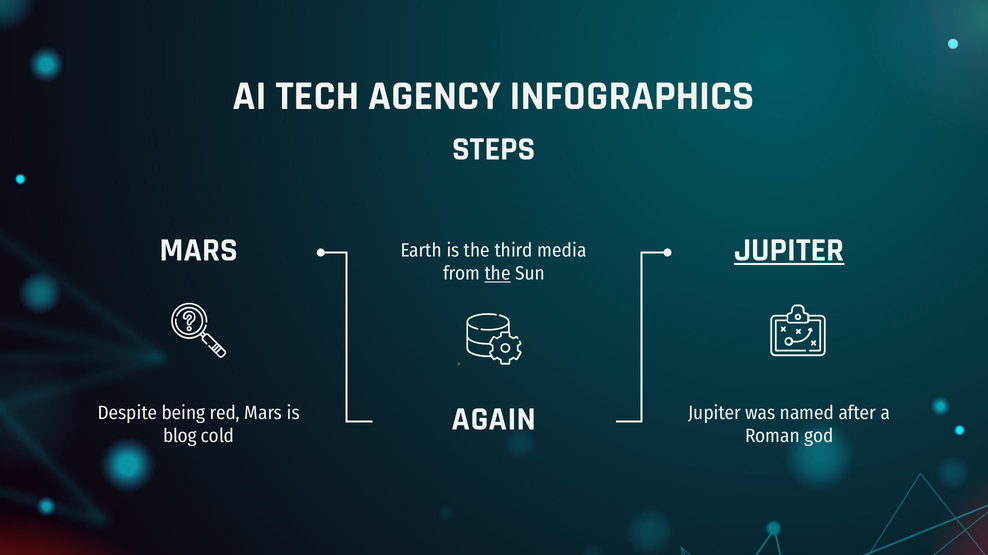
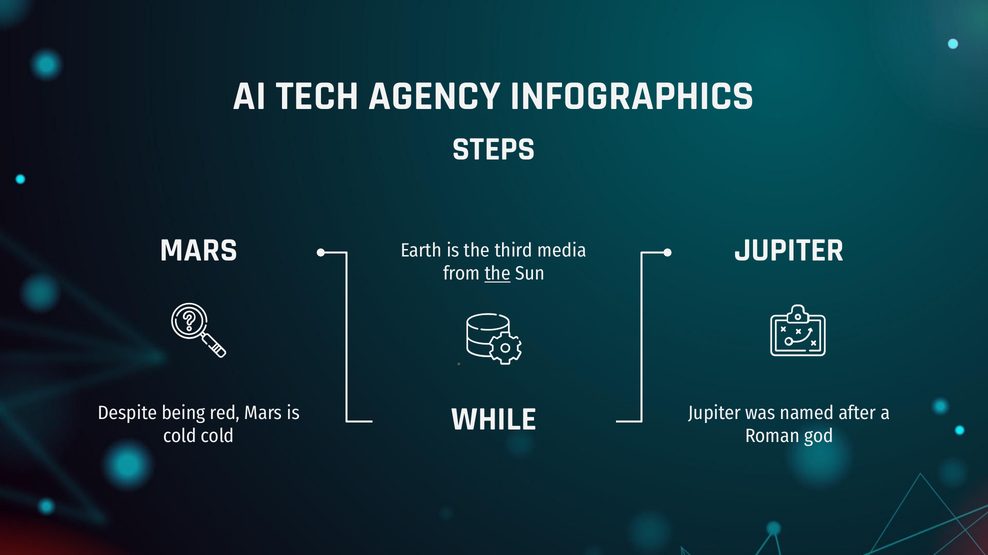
JUPITER at (789, 250) underline: present -> none
AGAIN: AGAIN -> WHILE
blog at (180, 437): blog -> cold
